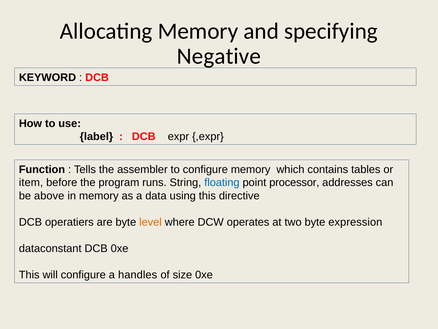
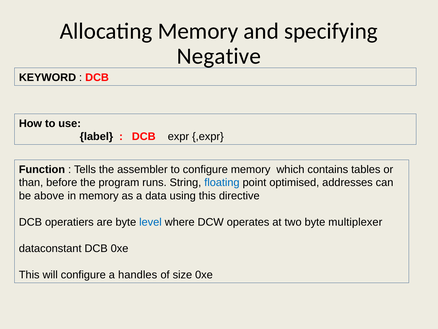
item: item -> than
processor: processor -> optimised
level colour: orange -> blue
expression: expression -> multiplexer
